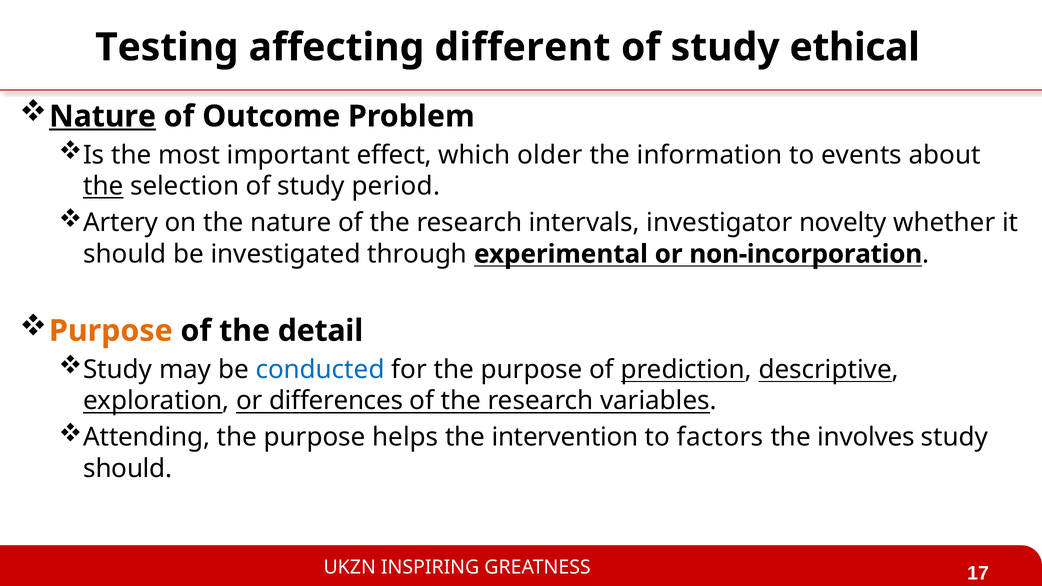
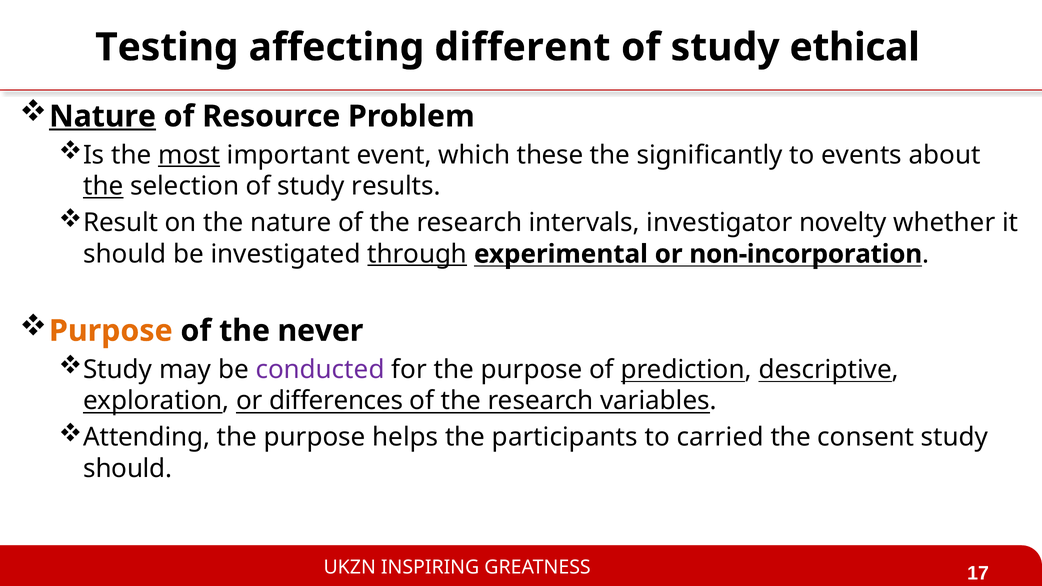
Outcome: Outcome -> Resource
most underline: none -> present
effect: effect -> event
older: older -> these
information: information -> significantly
period: period -> results
Artery: Artery -> Result
through underline: none -> present
detail: detail -> never
conducted colour: blue -> purple
intervention: intervention -> participants
factors: factors -> carried
involves: involves -> consent
